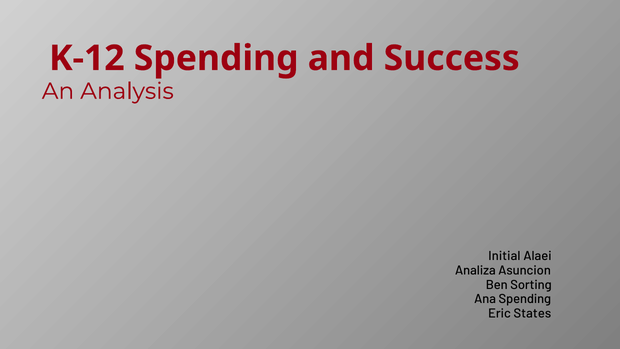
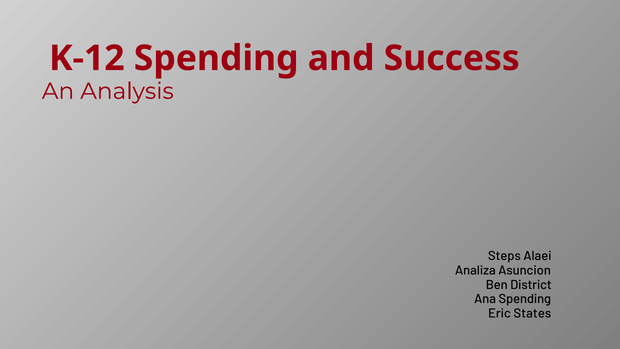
Initial: Initial -> Steps
Sorting: Sorting -> District
